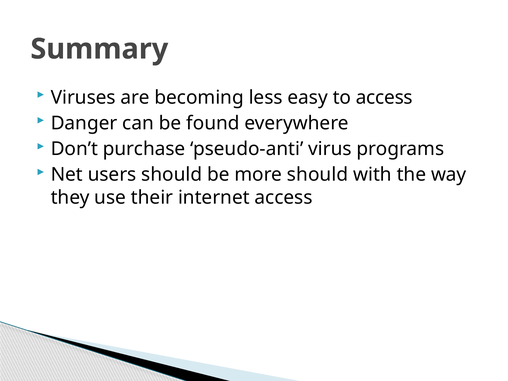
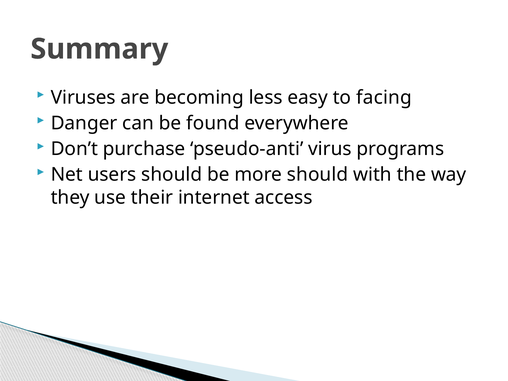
to access: access -> facing
